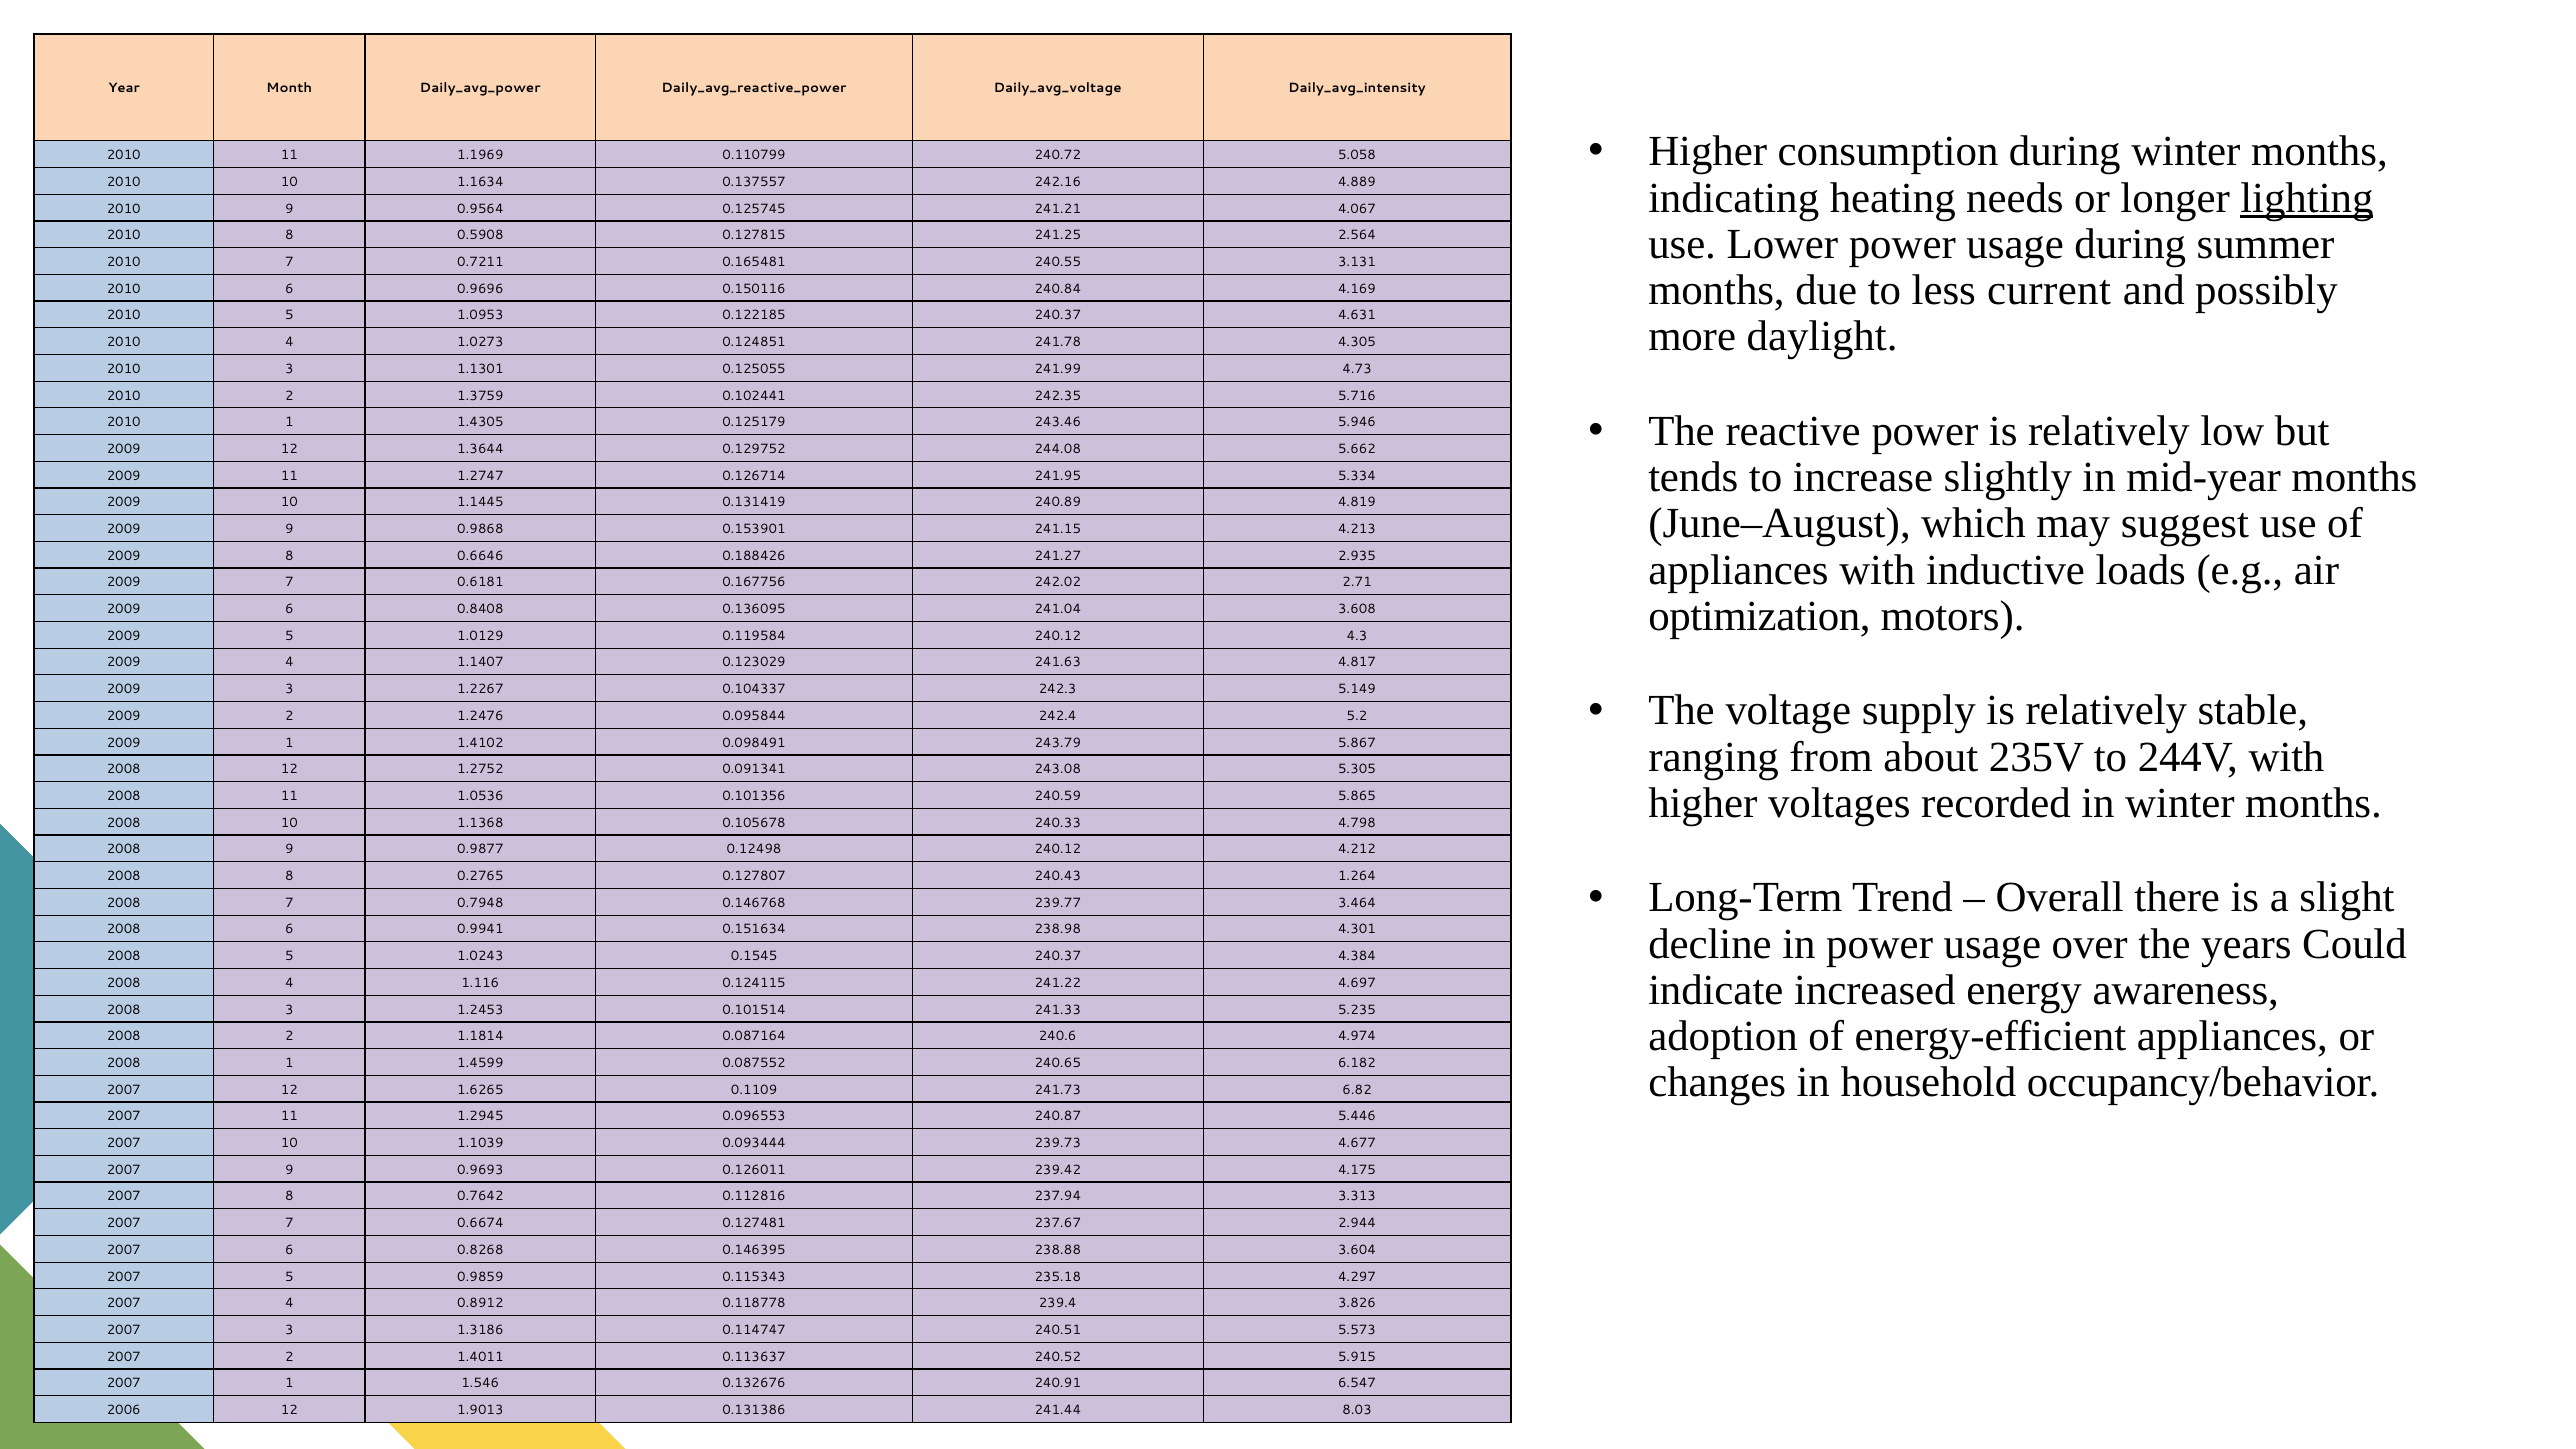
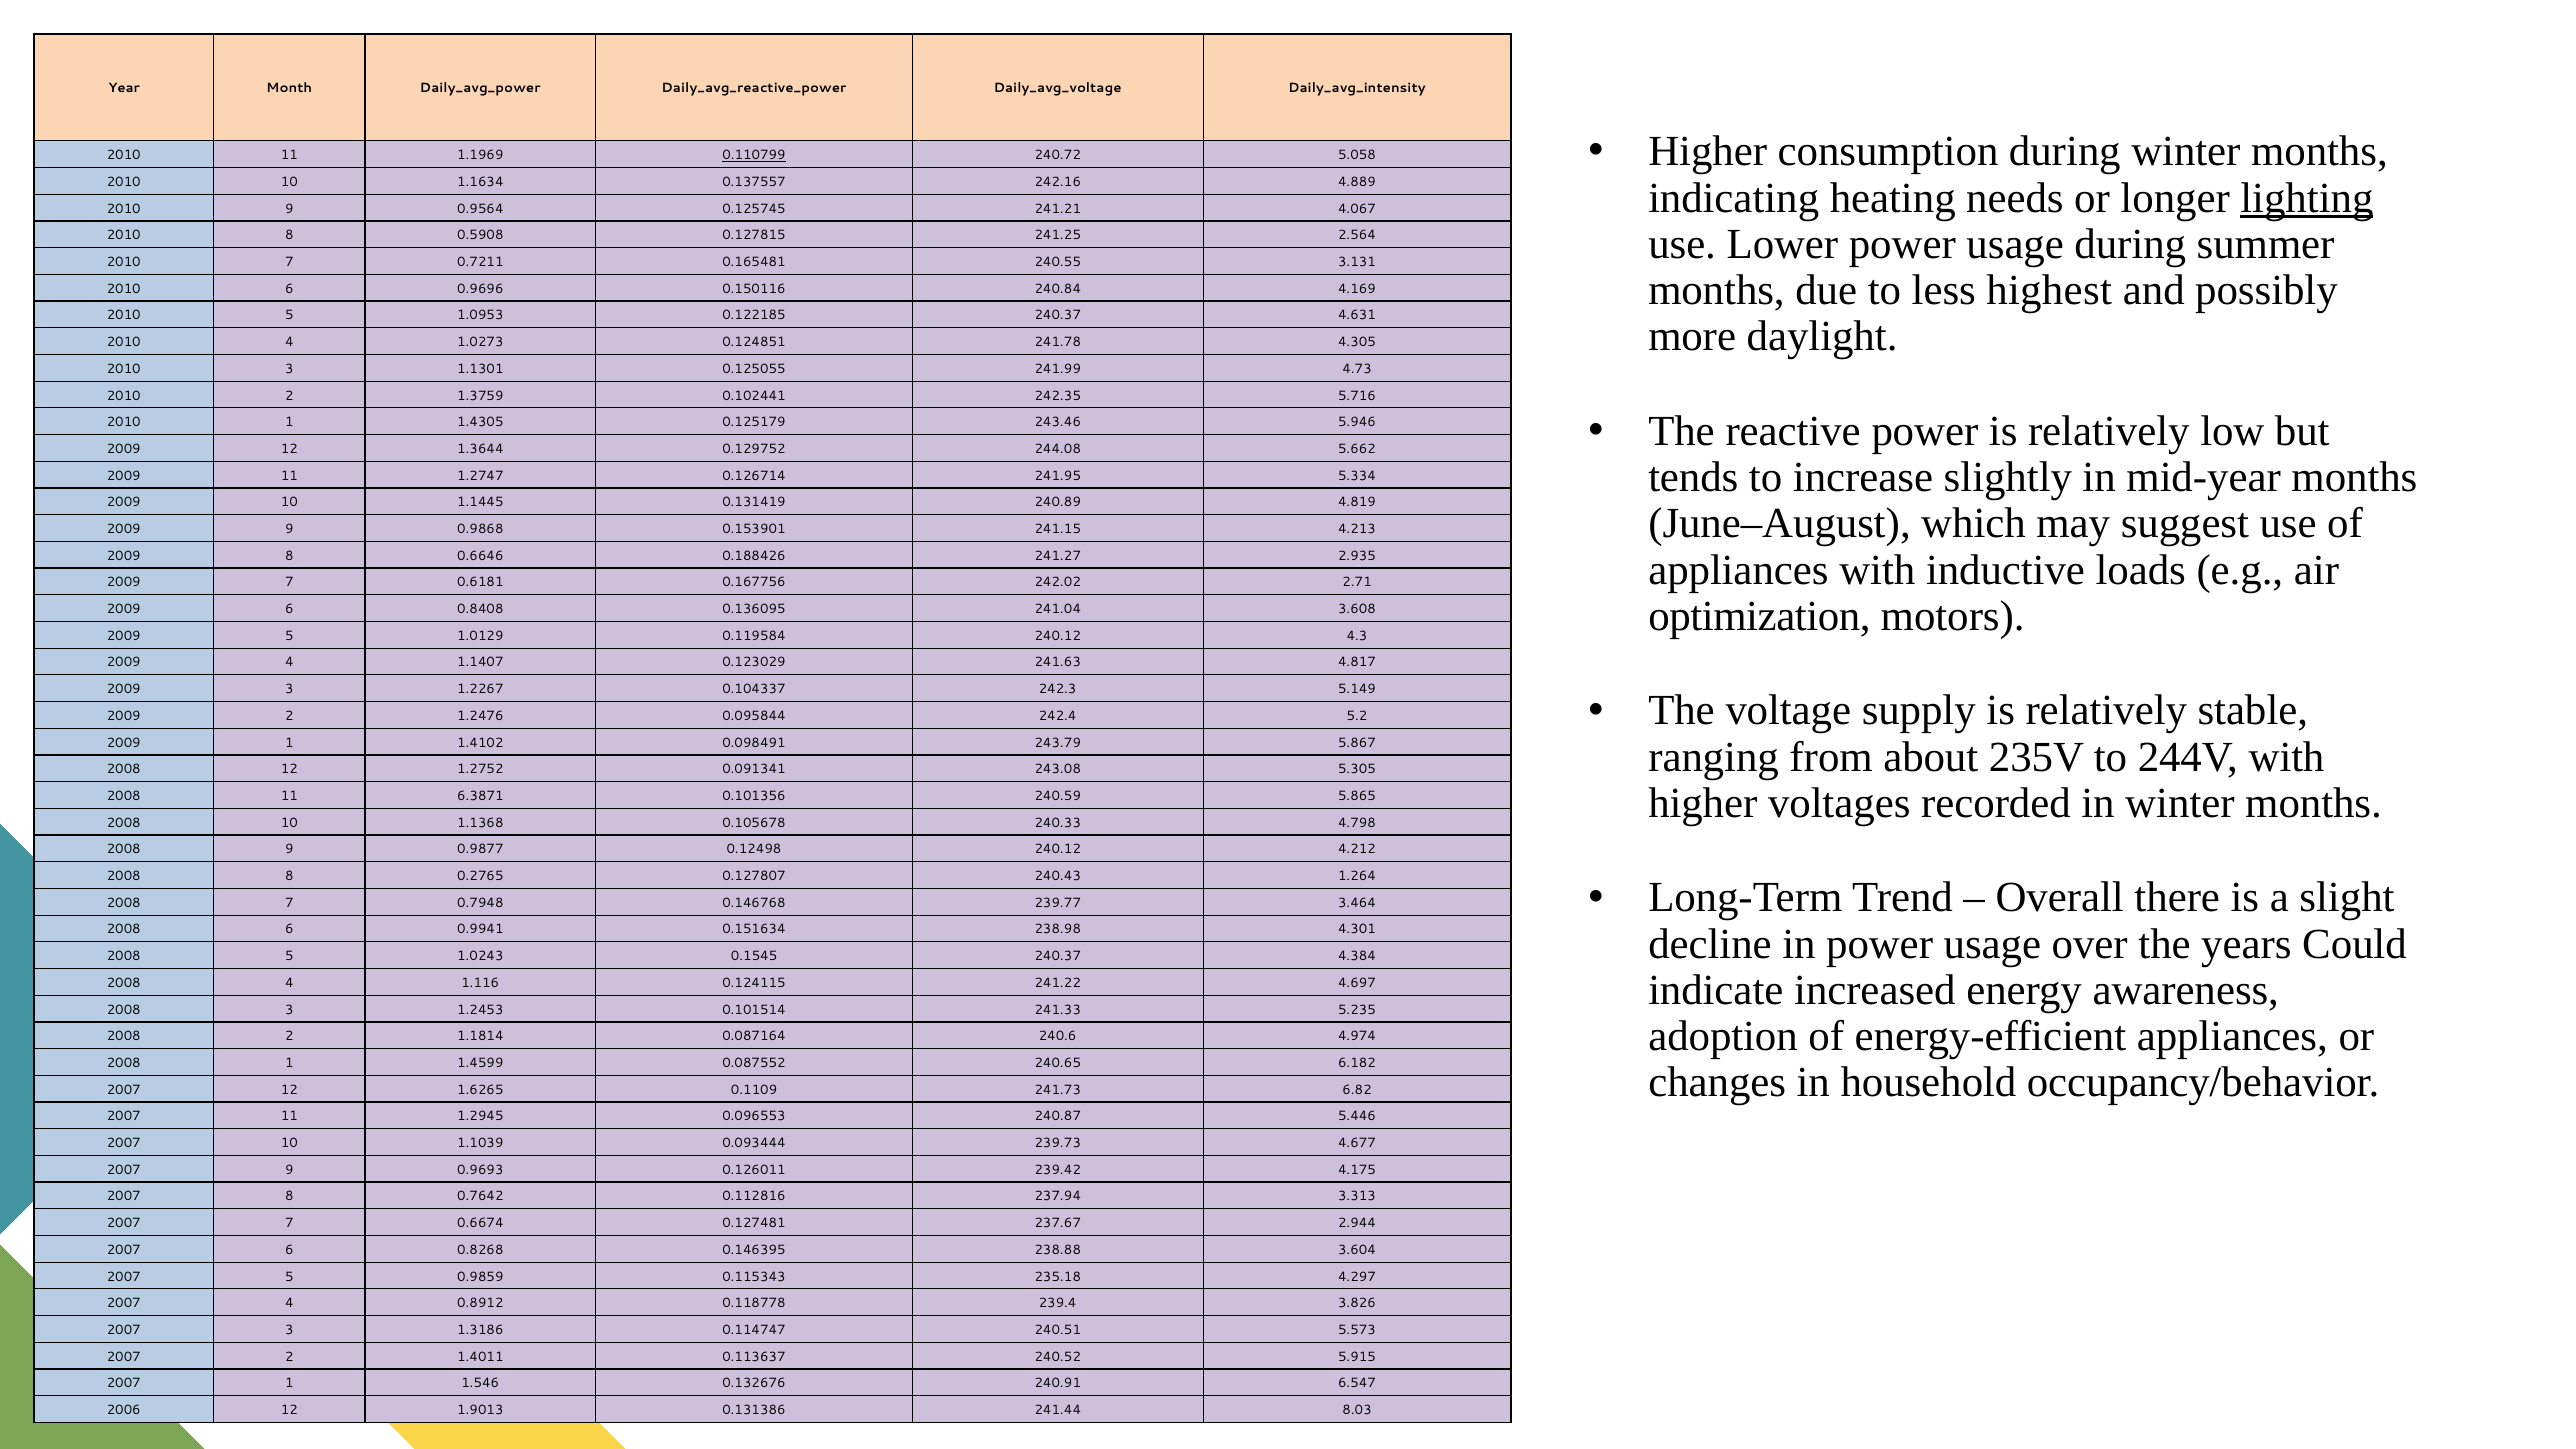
0.110799 underline: none -> present
current: current -> highest
1.0536: 1.0536 -> 6.3871
